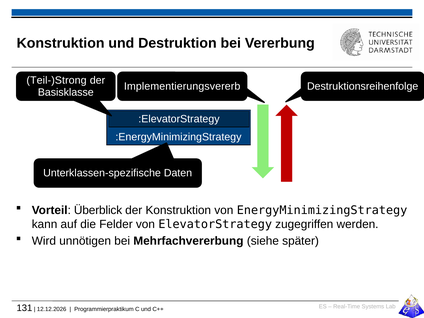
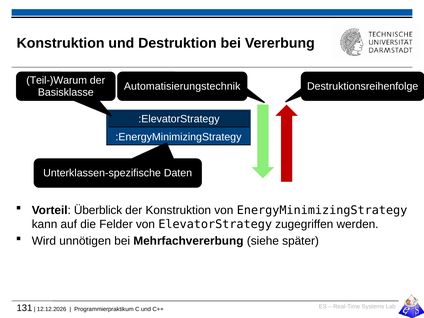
Teil-)Strong: Teil-)Strong -> Teil-)Warum
Implementierungsvererb: Implementierungsvererb -> Automatisierungstechnik
